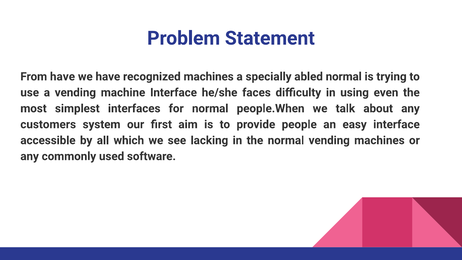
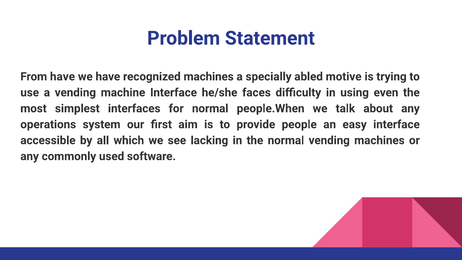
abled normal: normal -> motive
customers: customers -> operations
